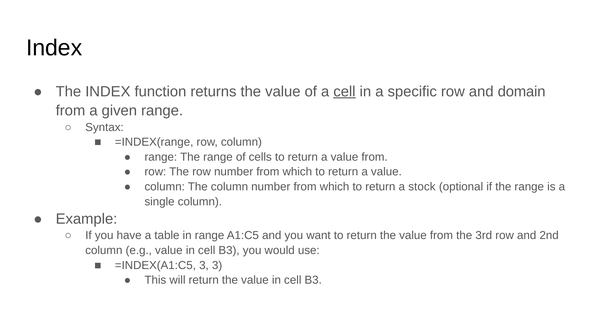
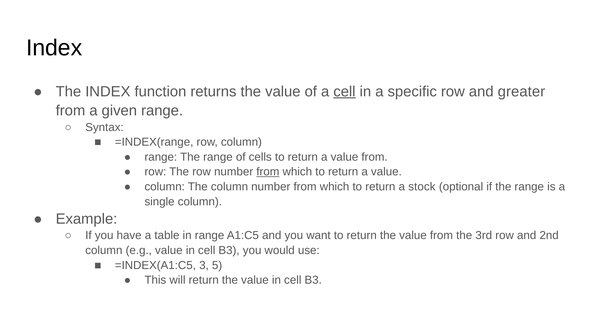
domain: domain -> greater
from at (268, 172) underline: none -> present
3 3: 3 -> 5
